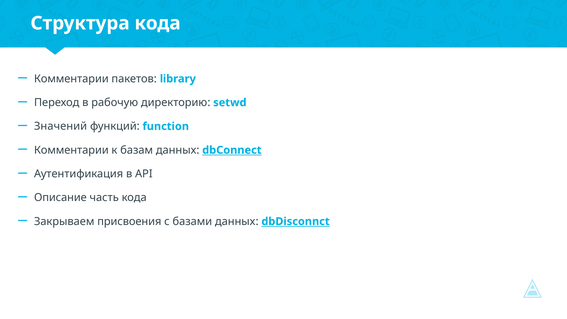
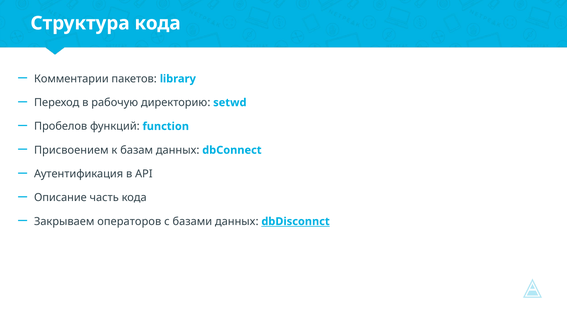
Значений: Значений -> Пробелов
Комментарии at (71, 150): Комментарии -> Присвоением
dbConnect underline: present -> none
присвоения: присвоения -> операторов
